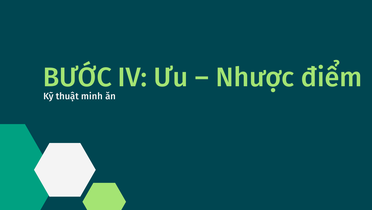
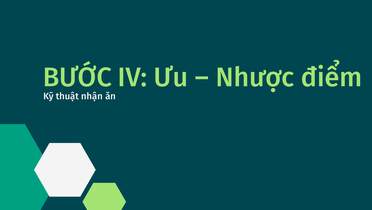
minh: minh -> nhận
